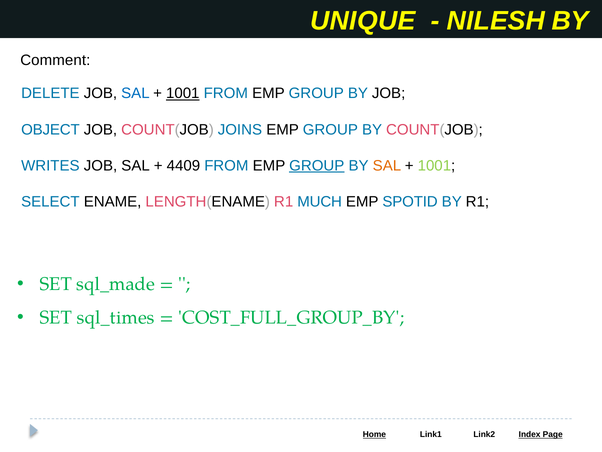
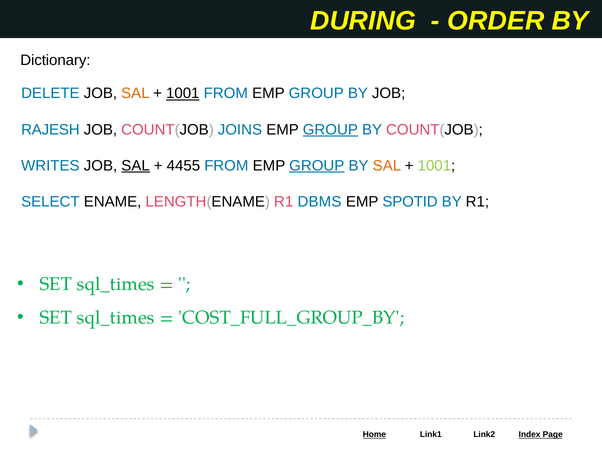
UNIQUE: UNIQUE -> DURING
NILESH: NILESH -> ORDER
Comment: Comment -> Dictionary
SAL at (135, 93) colour: blue -> orange
OBJECT: OBJECT -> RAJESH
GROUP at (330, 129) underline: none -> present
SAL at (136, 166) underline: none -> present
4409: 4409 -> 4455
MUCH: MUCH -> DBMS
sql_made at (116, 284): sql_made -> sql_times
